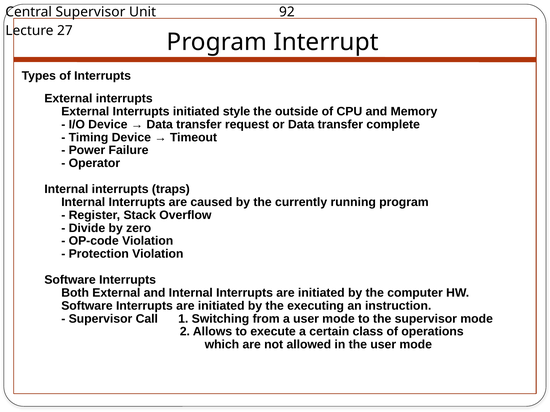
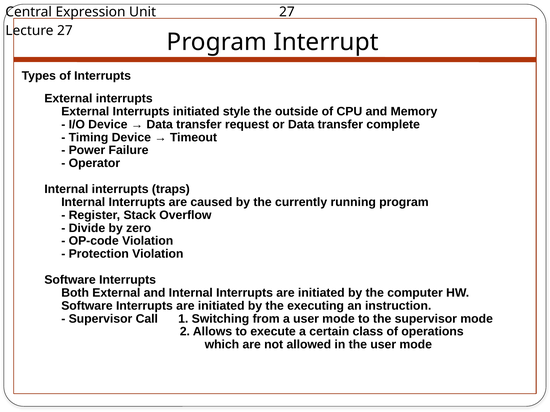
Central Supervisor: Supervisor -> Expression
Unit 92: 92 -> 27
